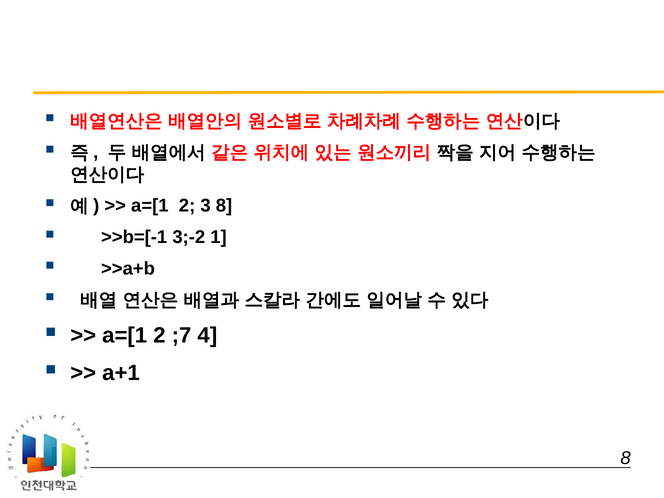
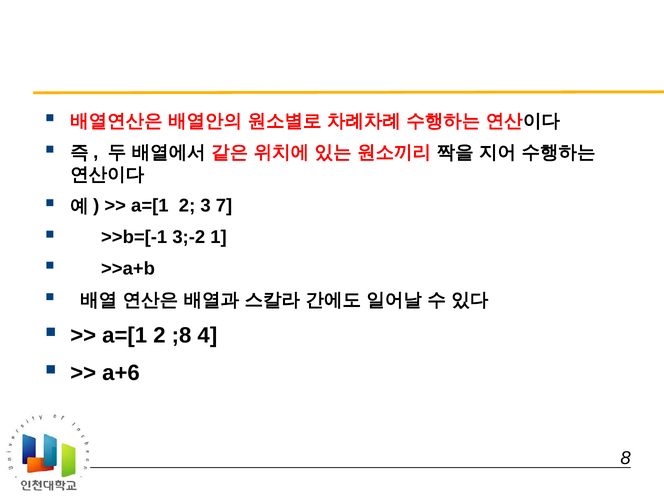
3 8: 8 -> 7
;7: ;7 -> ;8
a+1: a+1 -> a+6
